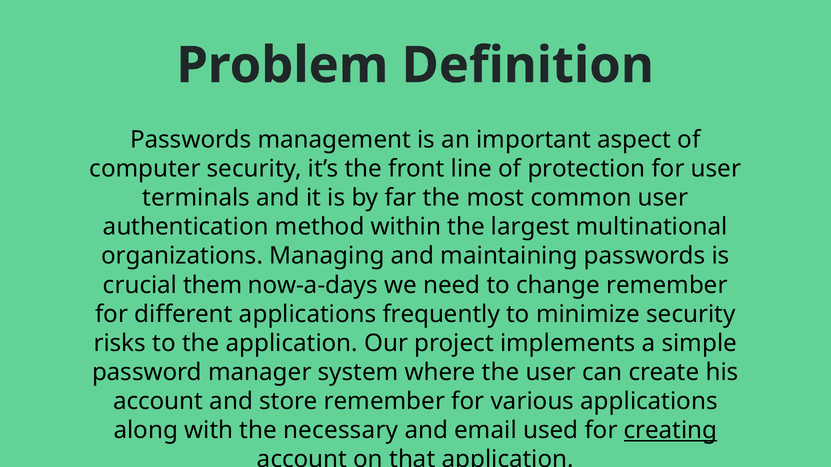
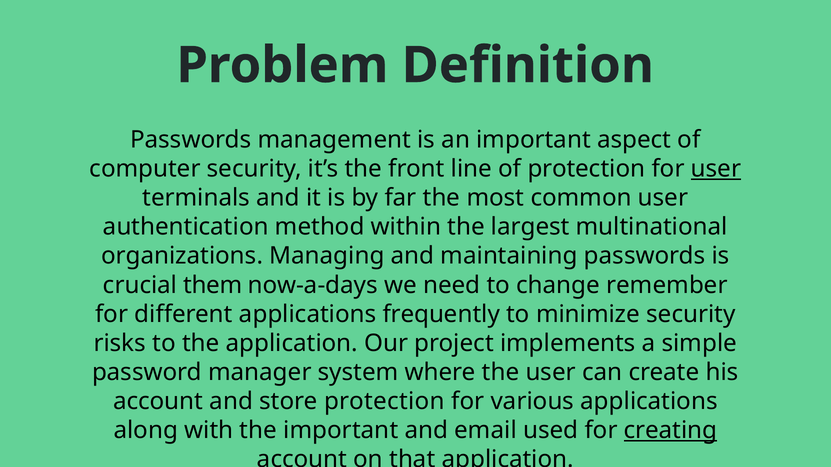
user at (716, 169) underline: none -> present
store remember: remember -> protection
the necessary: necessary -> important
